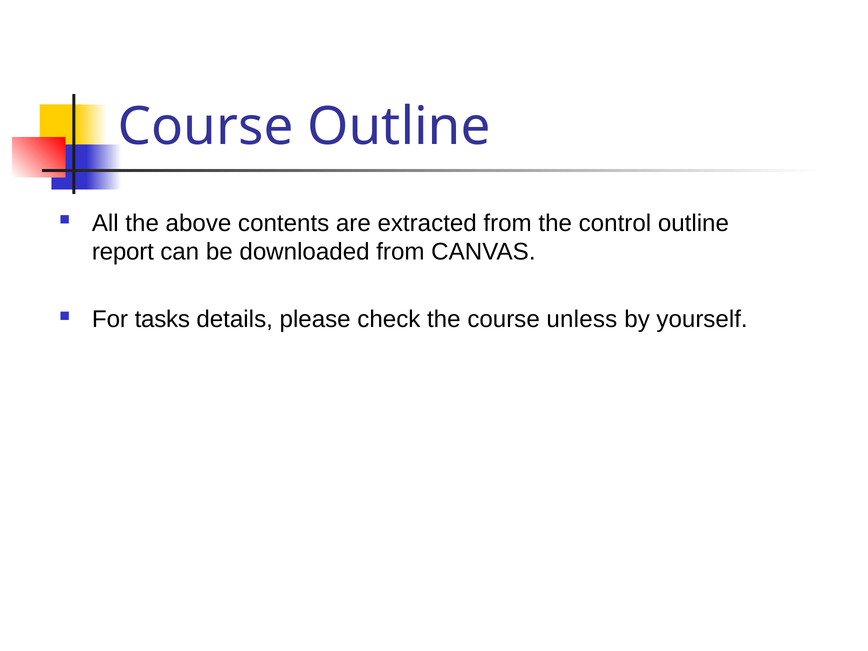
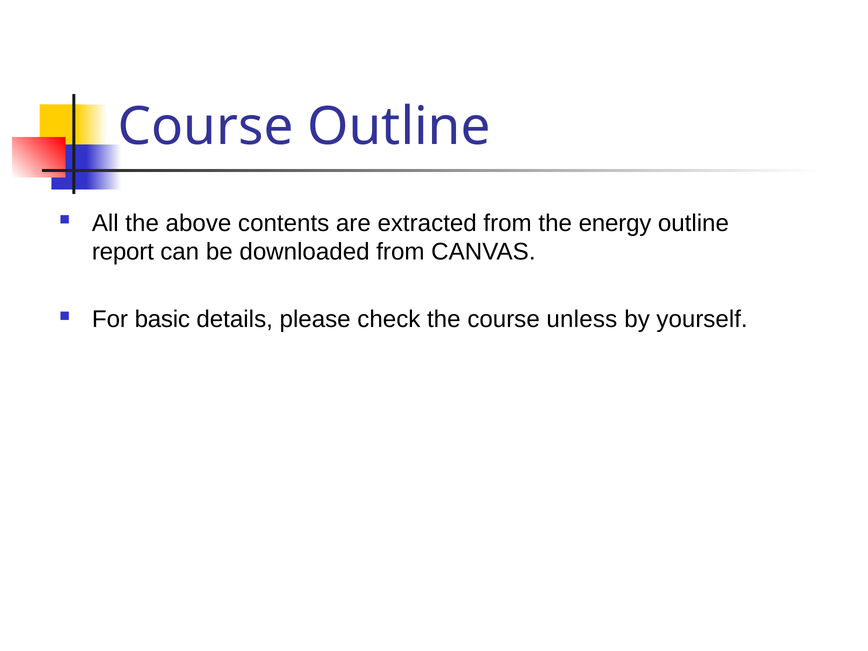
control: control -> energy
tasks: tasks -> basic
